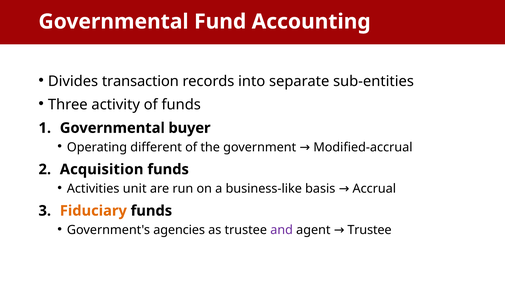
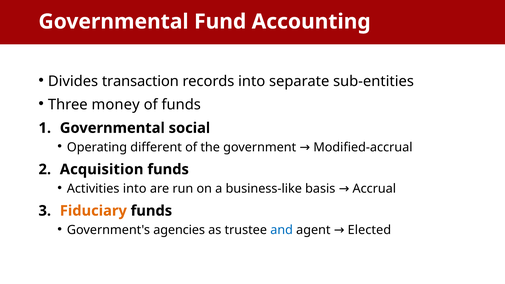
activity: activity -> money
buyer: buyer -> social
Activities unit: unit -> into
and colour: purple -> blue
agent Trustee: Trustee -> Elected
